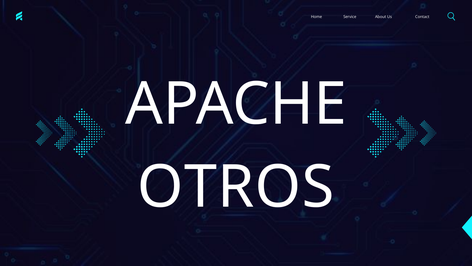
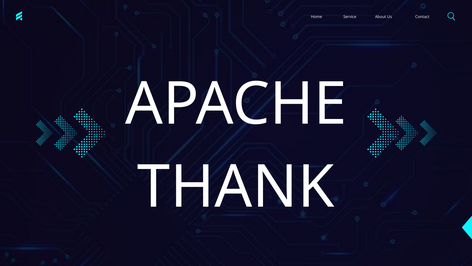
OTROS: OTROS -> THANK
